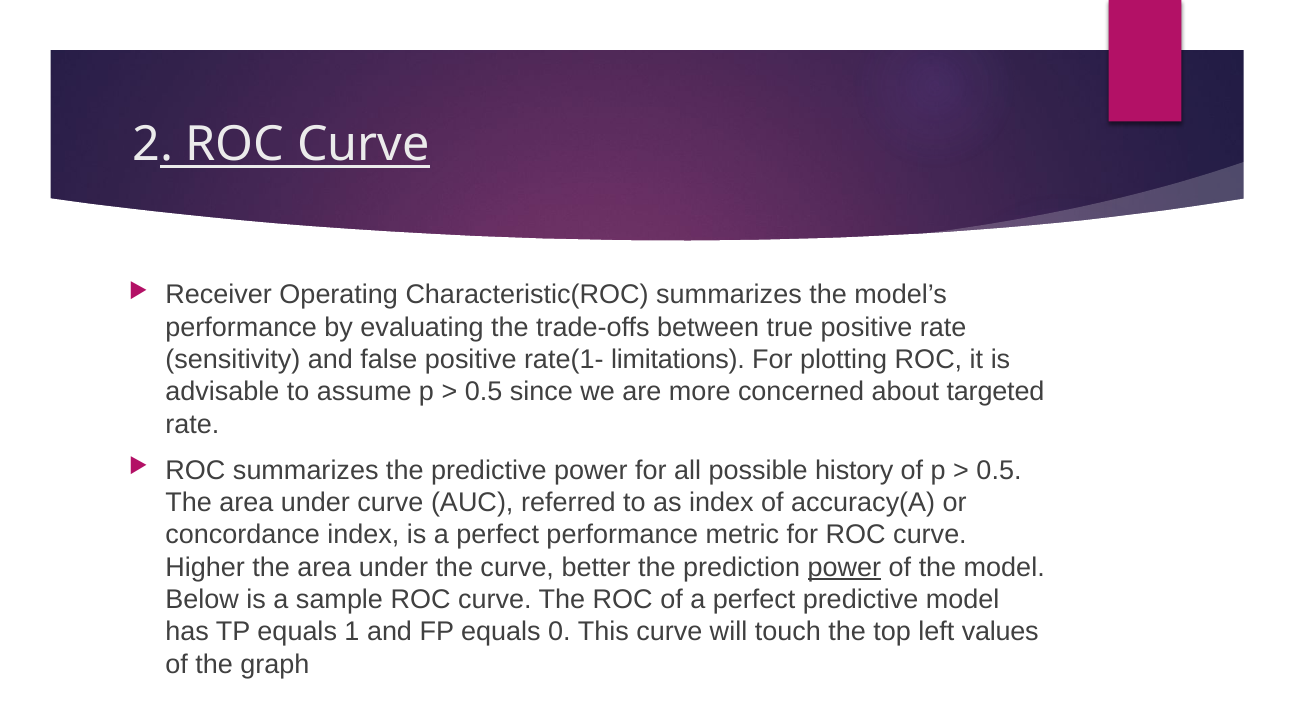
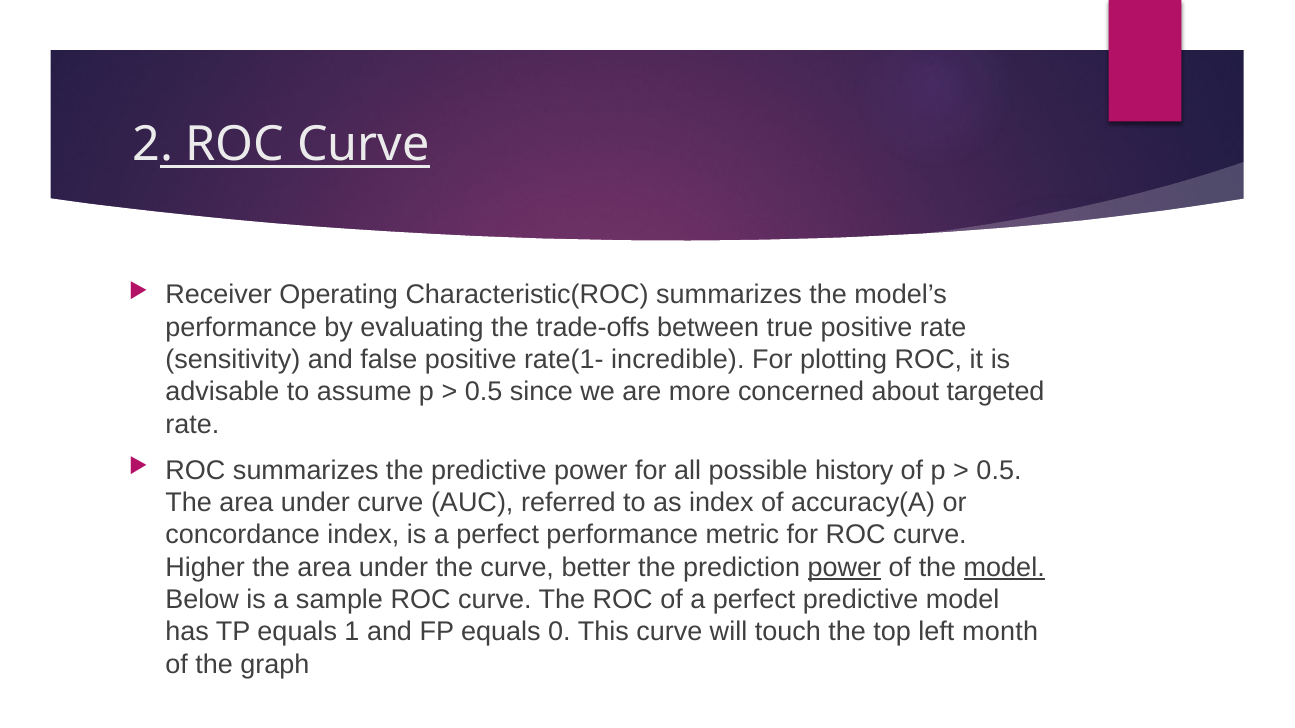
limitations: limitations -> incredible
model at (1004, 568) underline: none -> present
values: values -> month
